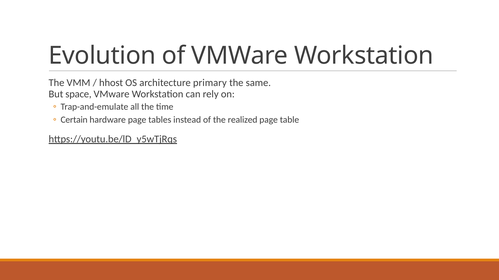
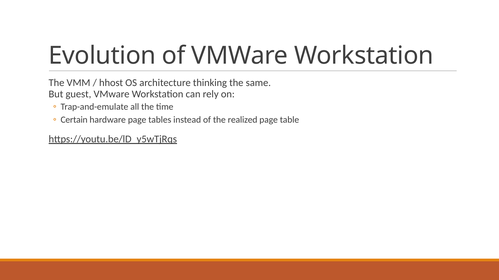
primary: primary -> thinking
space: space -> guest
